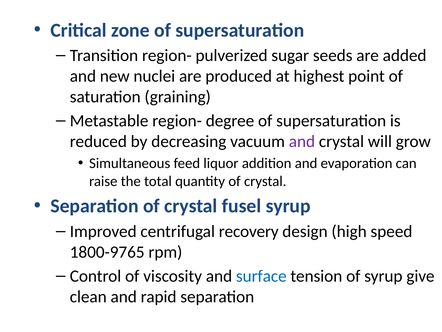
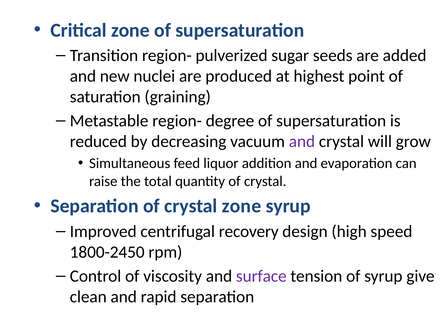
crystal fusel: fusel -> zone
1800-9765: 1800-9765 -> 1800-2450
surface colour: blue -> purple
